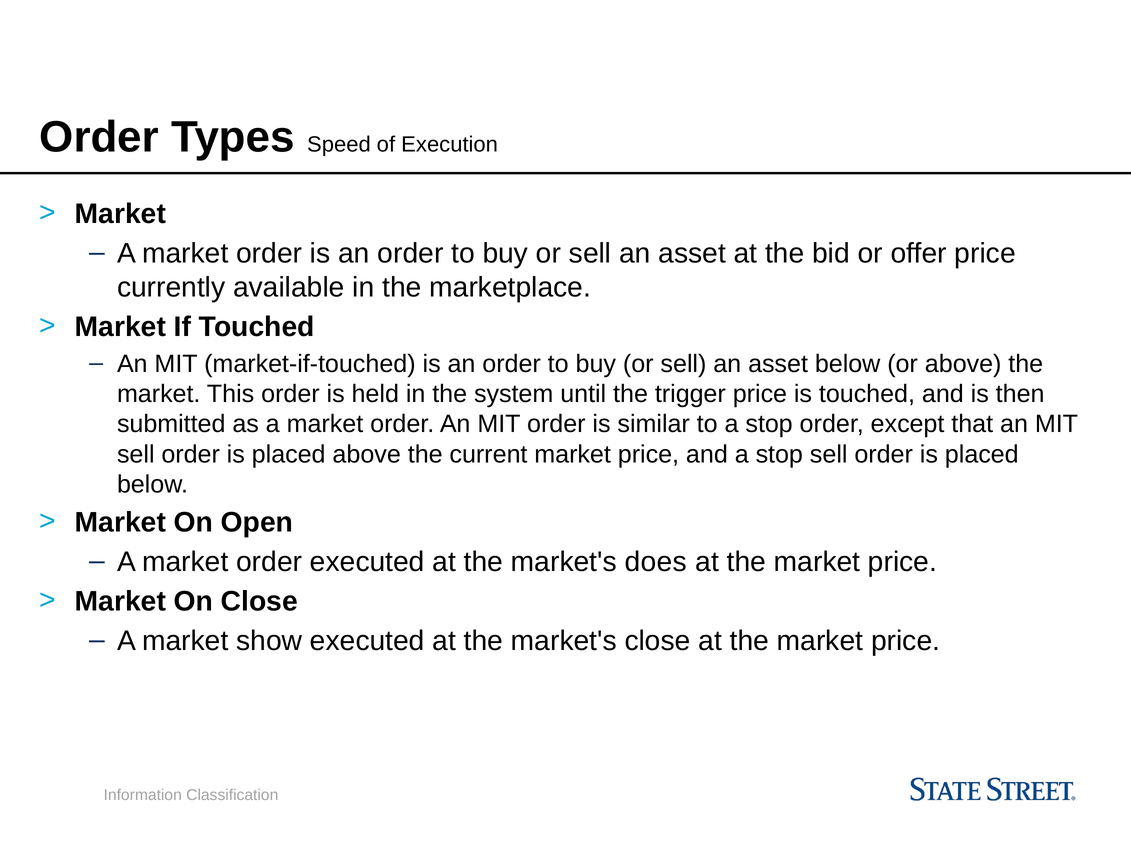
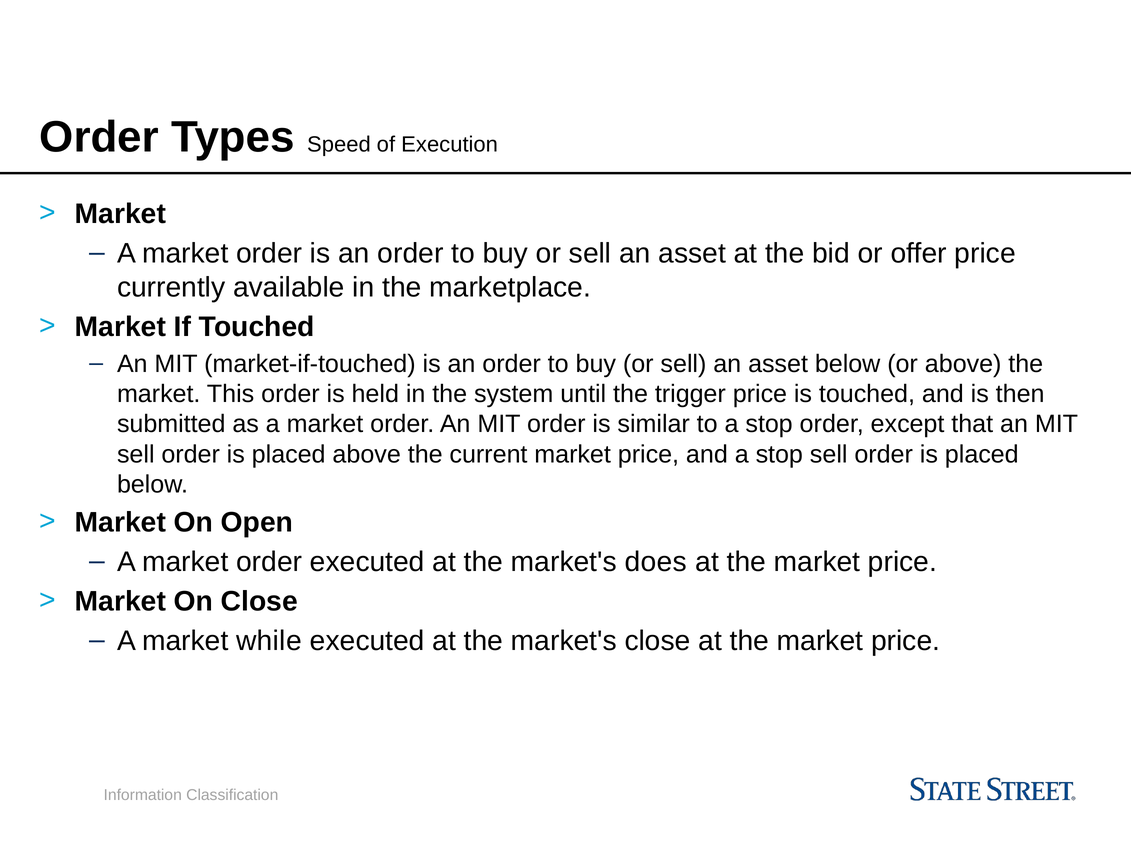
show: show -> while
